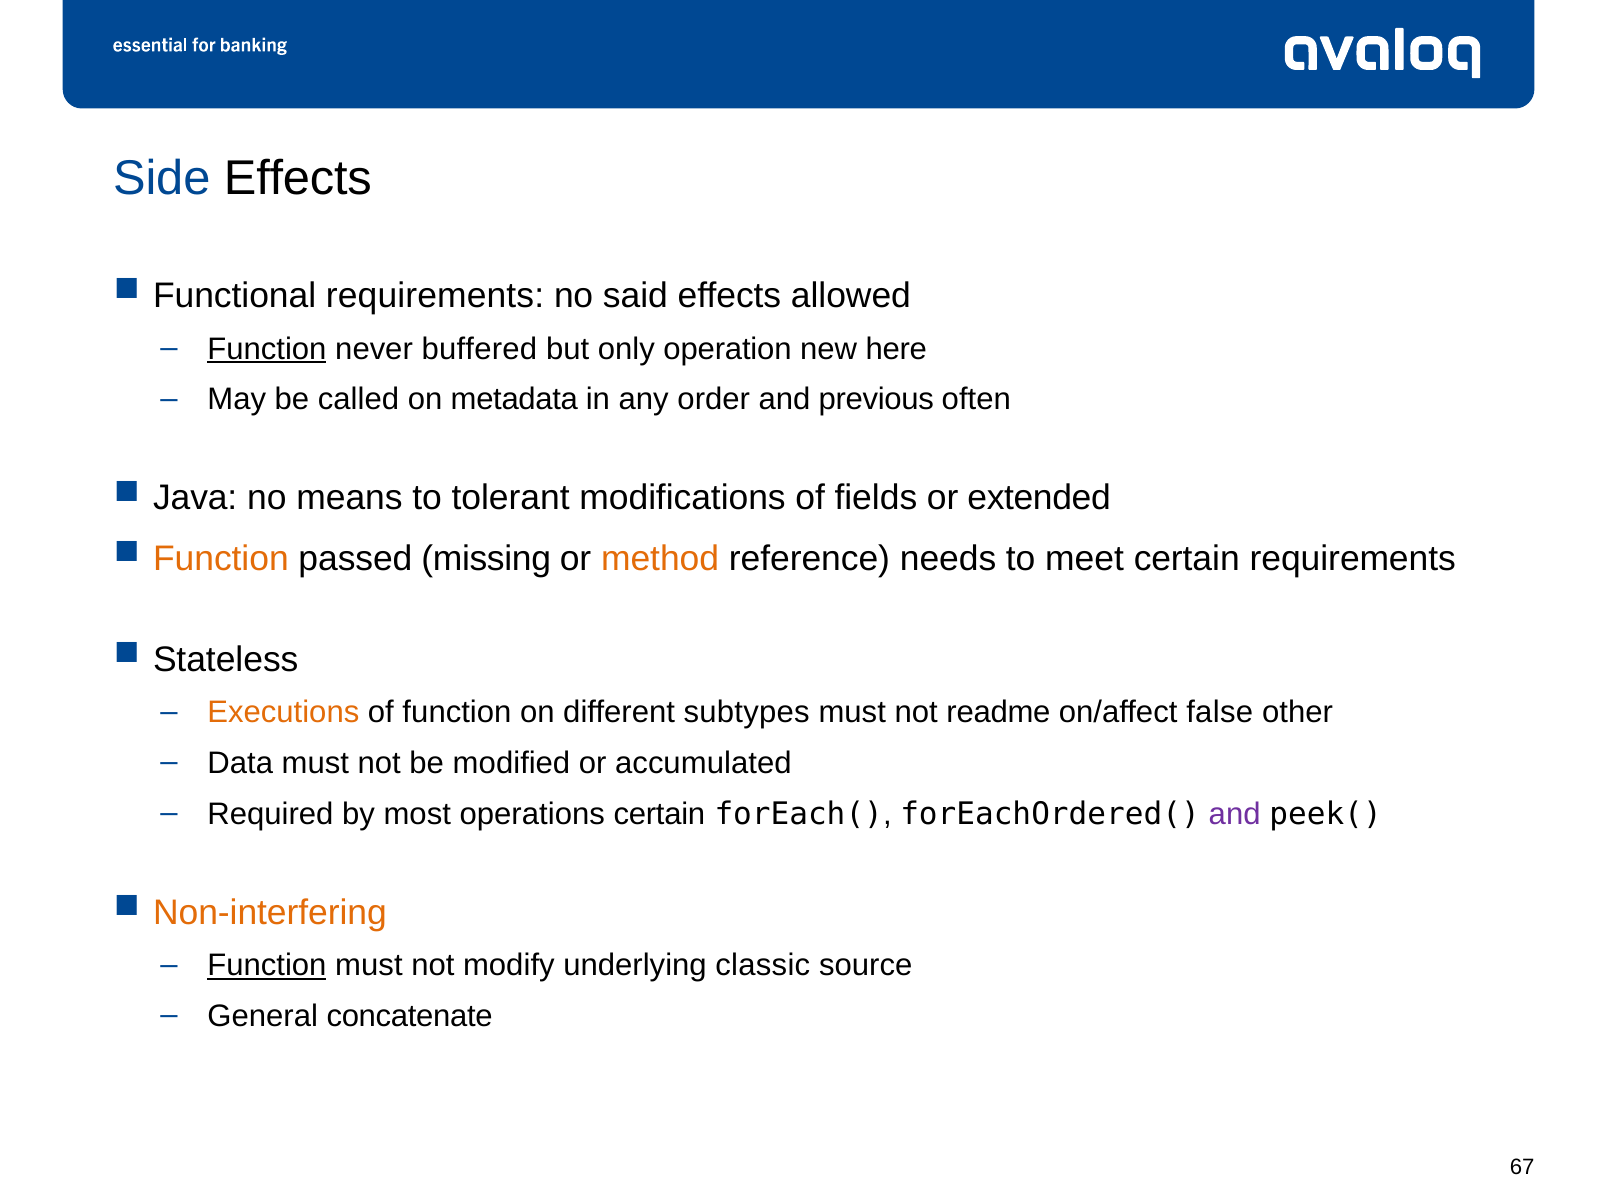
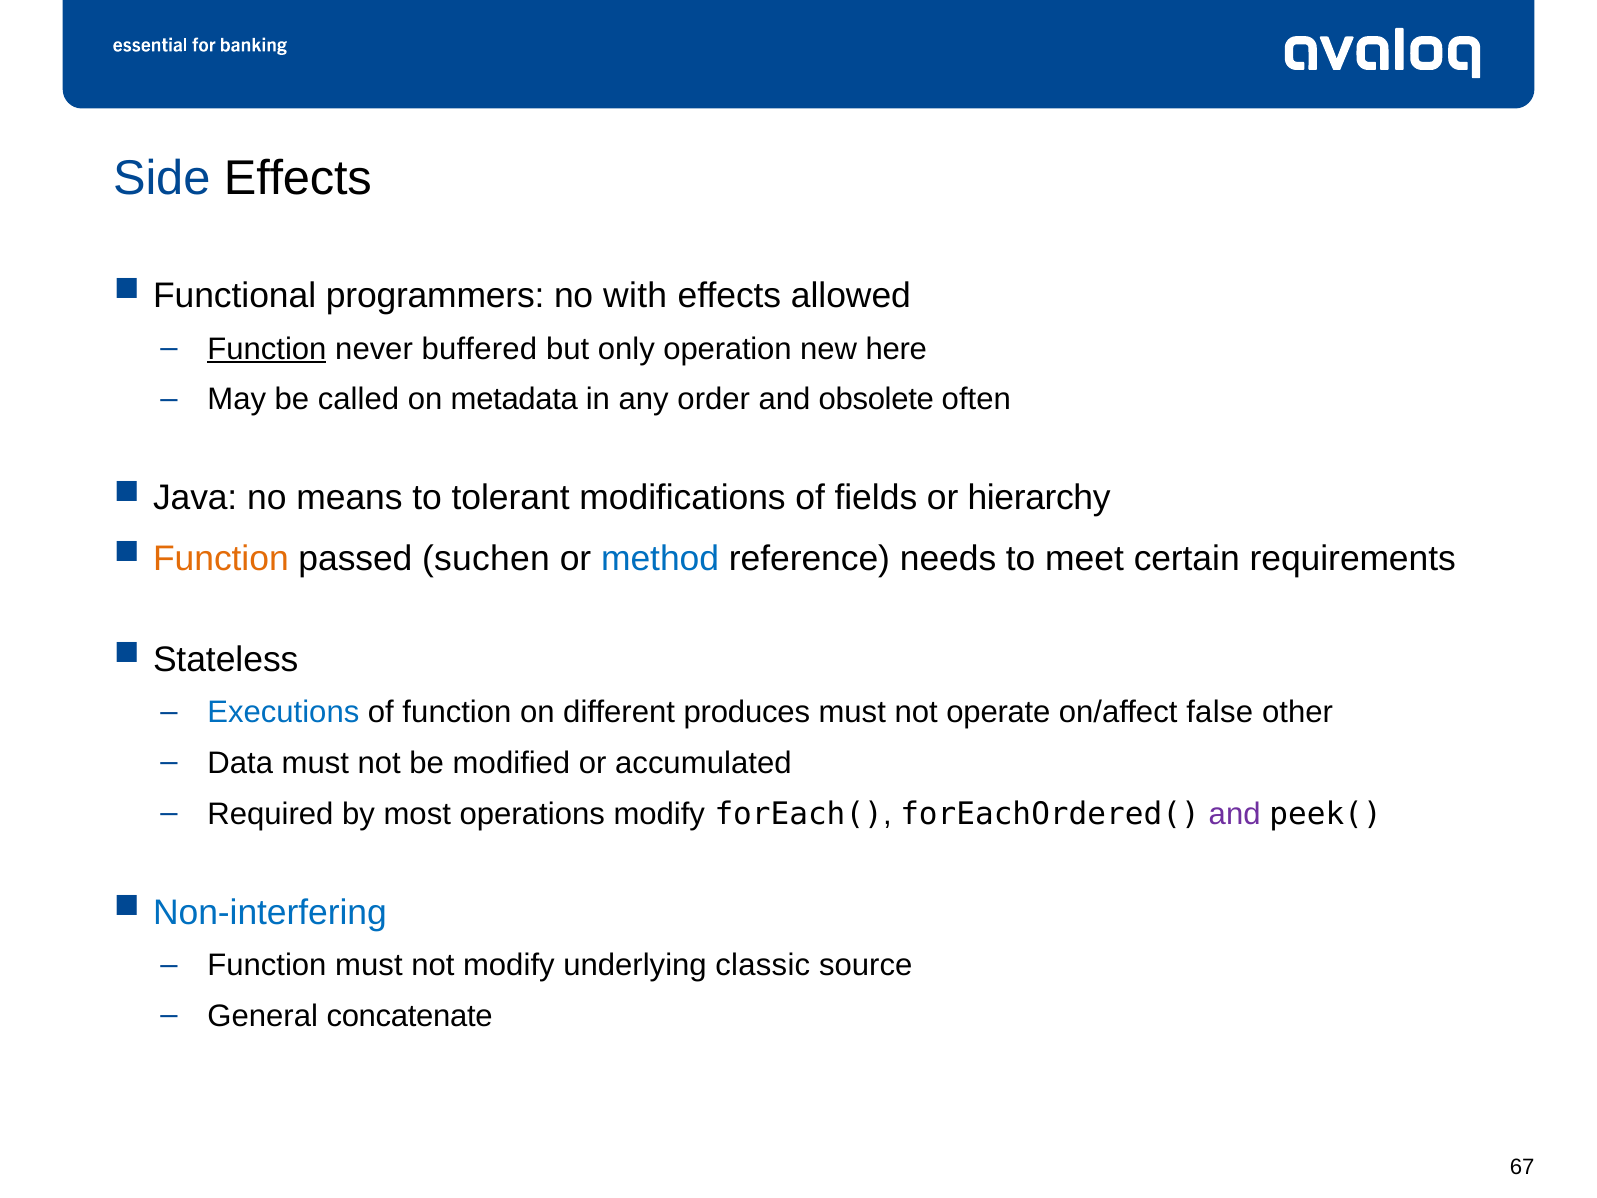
Functional requirements: requirements -> programmers
said: said -> with
previous: previous -> obsolete
extended: extended -> hierarchy
missing: missing -> suchen
method colour: orange -> blue
Executions colour: orange -> blue
subtypes: subtypes -> produces
readme: readme -> operate
operations certain: certain -> modify
Non-interfering colour: orange -> blue
Function at (267, 965) underline: present -> none
